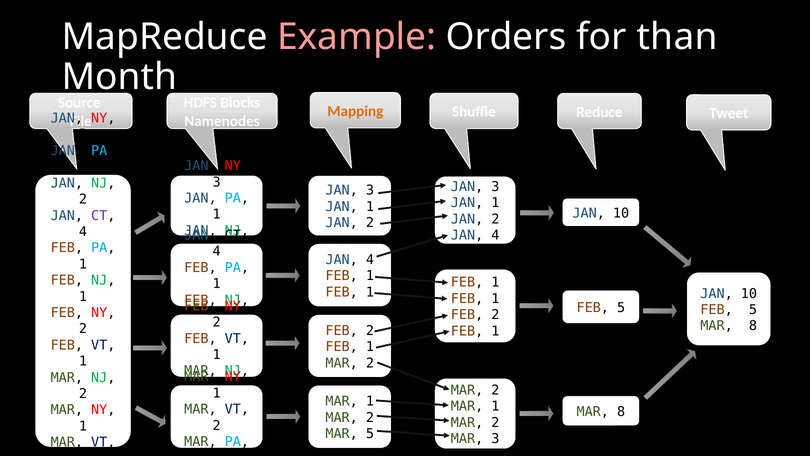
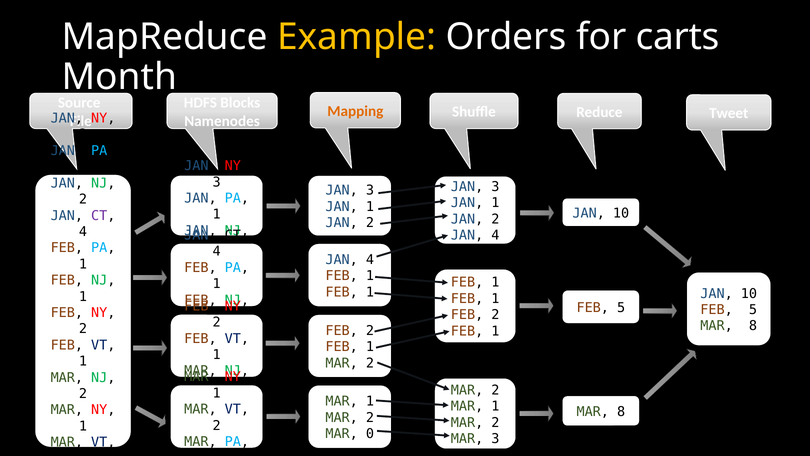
Example colour: pink -> yellow
than: than -> carts
MAR 5: 5 -> 0
